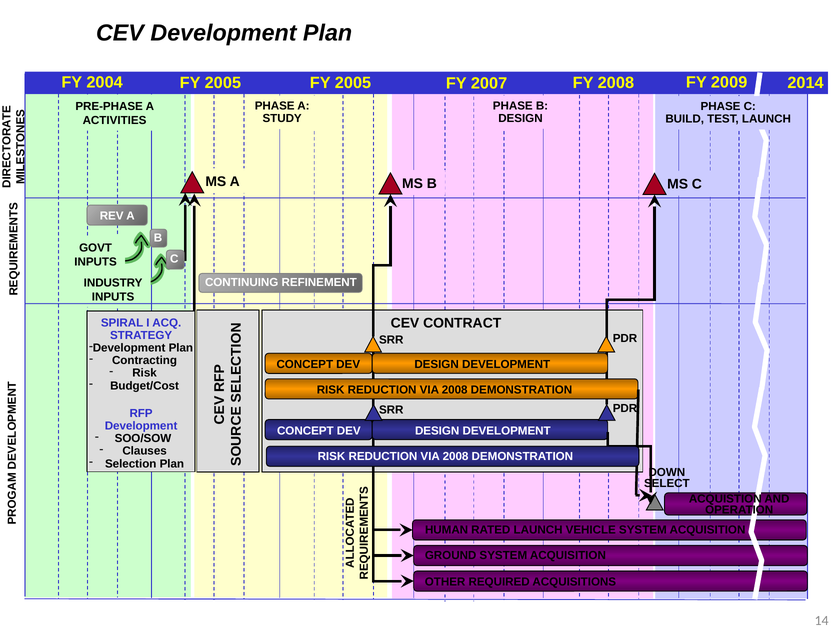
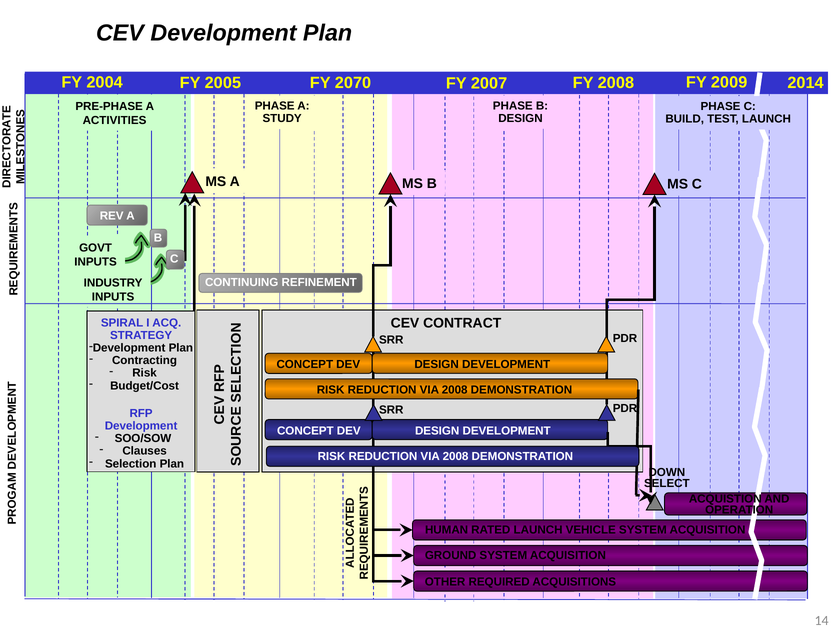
2005 FY 2005: 2005 -> 2070
